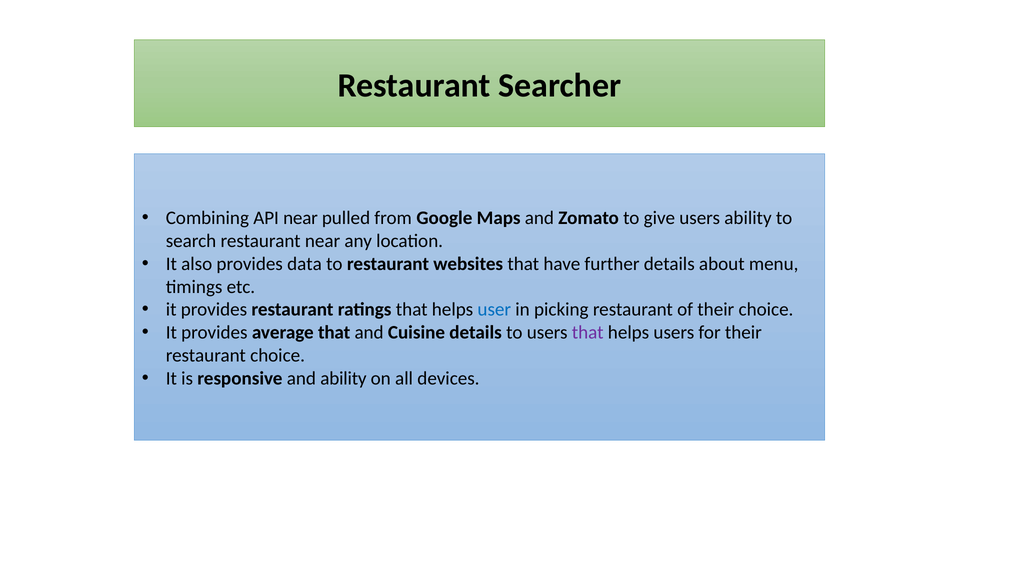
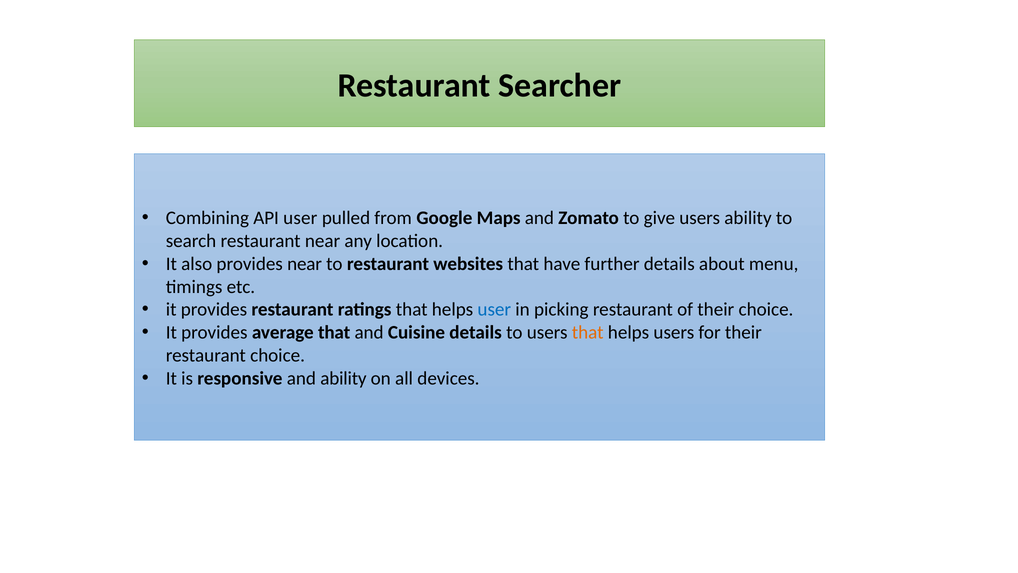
API near: near -> user
provides data: data -> near
that at (588, 332) colour: purple -> orange
